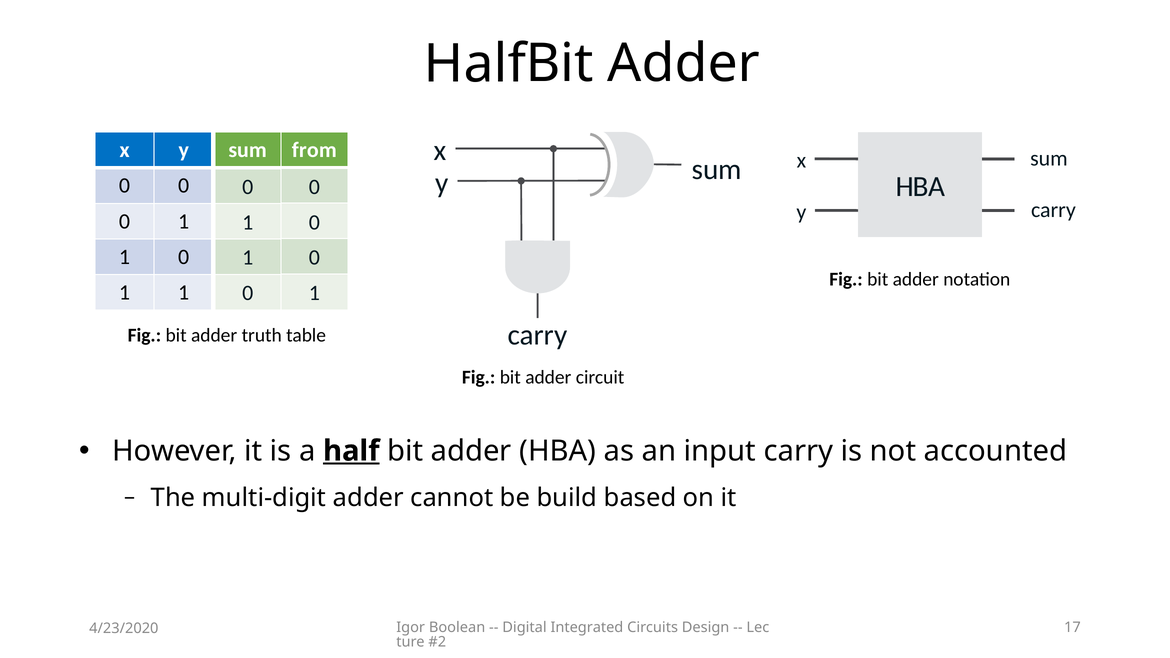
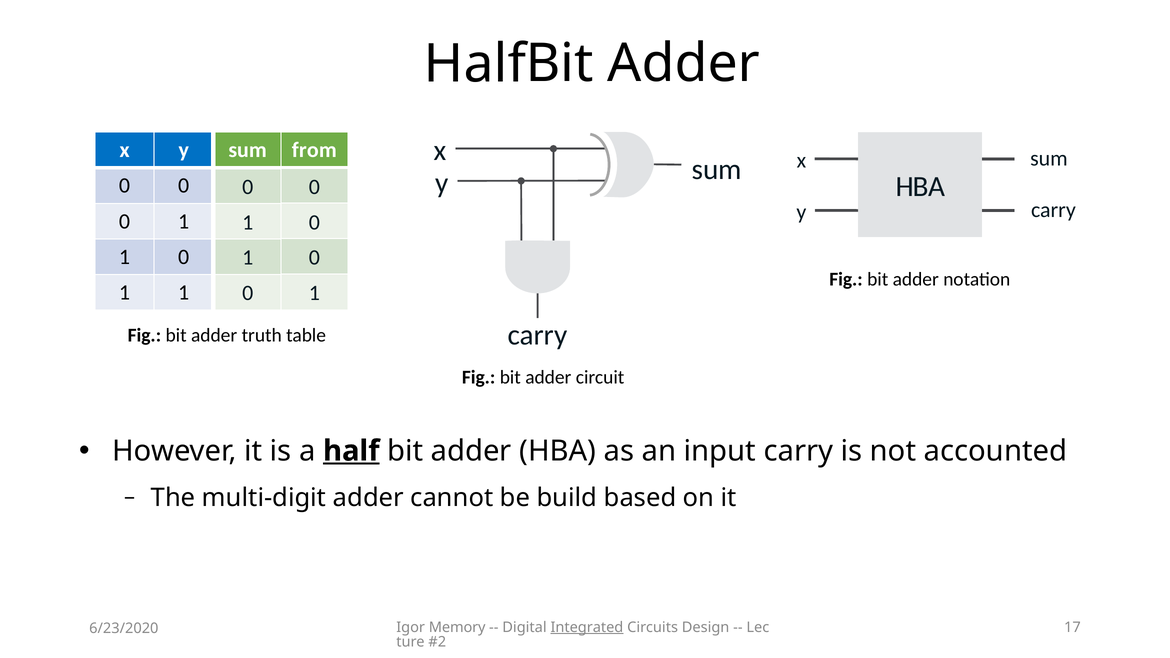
Boolean: Boolean -> Memory
Integrated underline: none -> present
4/23/2020: 4/23/2020 -> 6/23/2020
